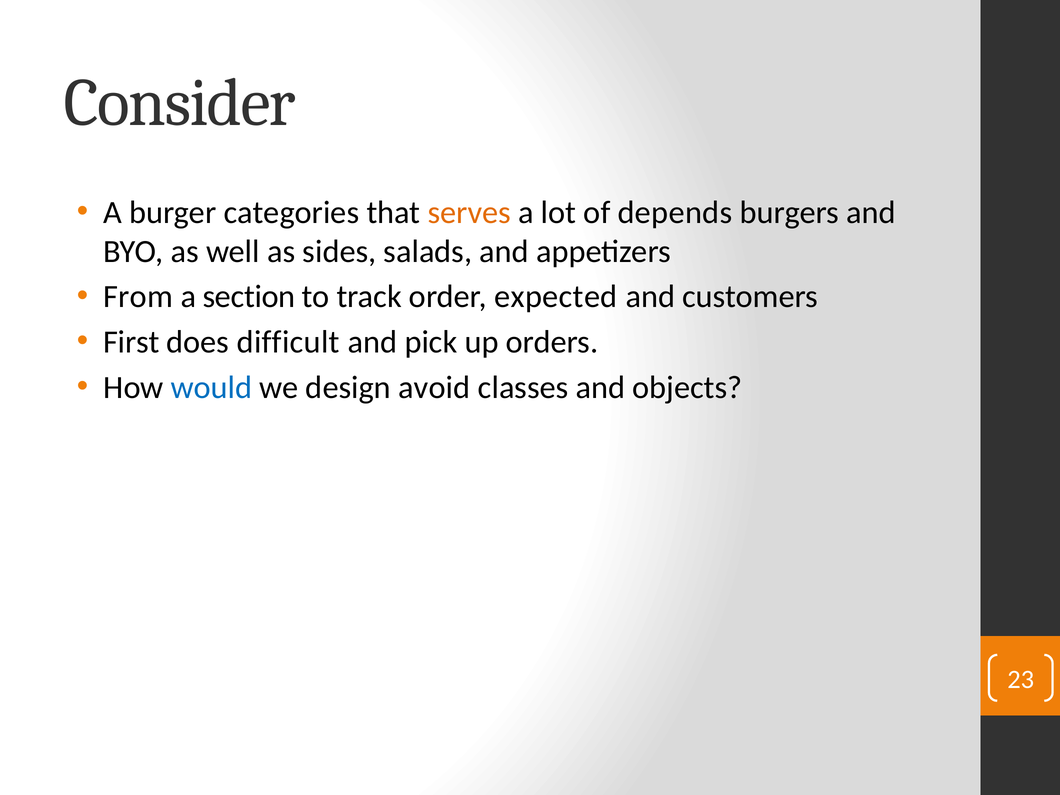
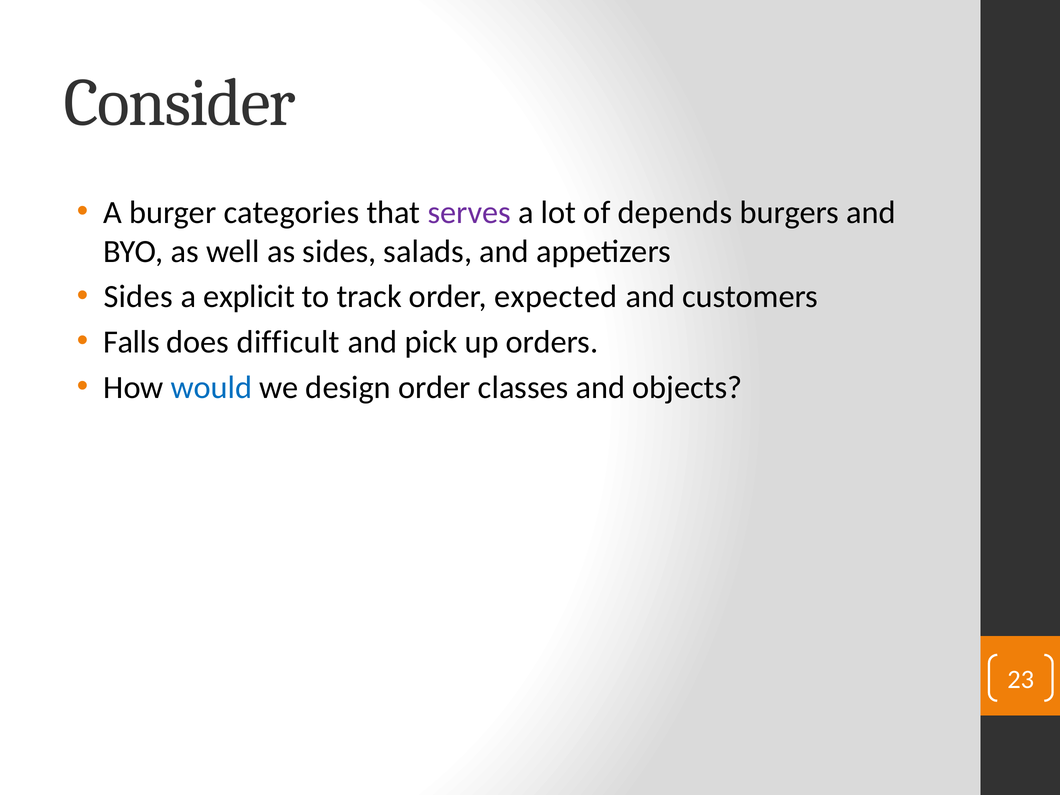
serves colour: orange -> purple
From at (138, 297): From -> Sides
section: section -> explicit
First: First -> Falls
design avoid: avoid -> order
